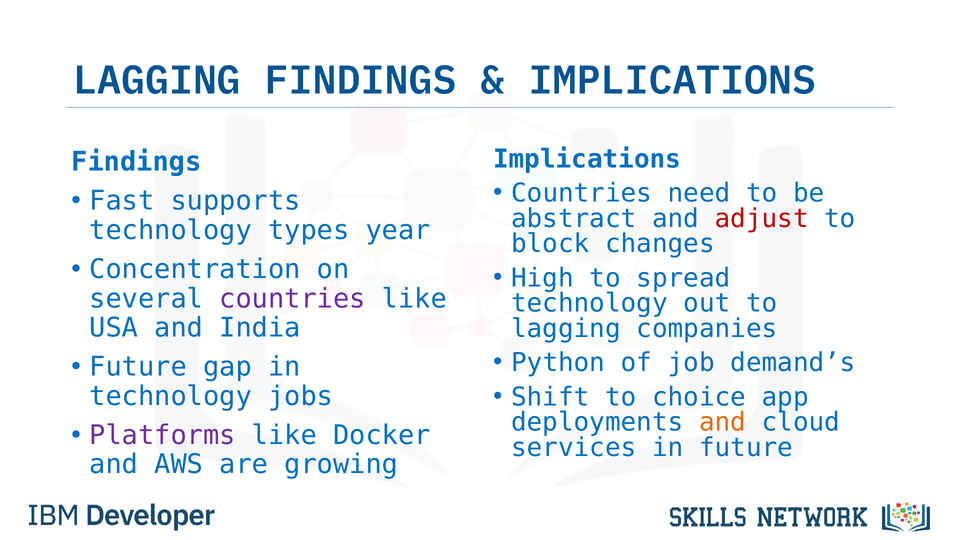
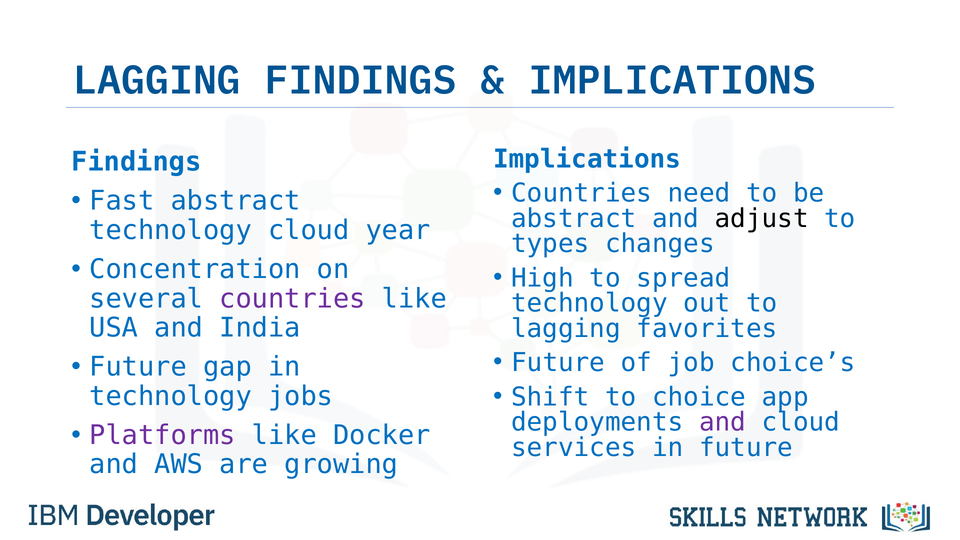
Fast supports: supports -> abstract
adjust colour: red -> black
technology types: types -> cloud
block: block -> types
companies: companies -> favorites
Python at (558, 363): Python -> Future
demand’s: demand’s -> choice’s
and at (723, 422) colour: orange -> purple
